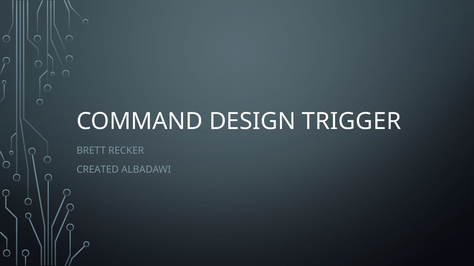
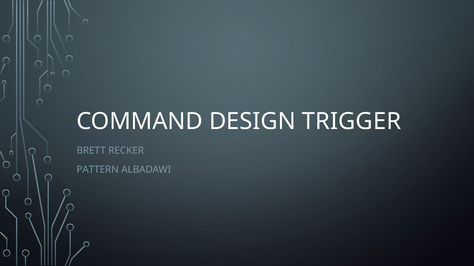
CREATED: CREATED -> PATTERN
